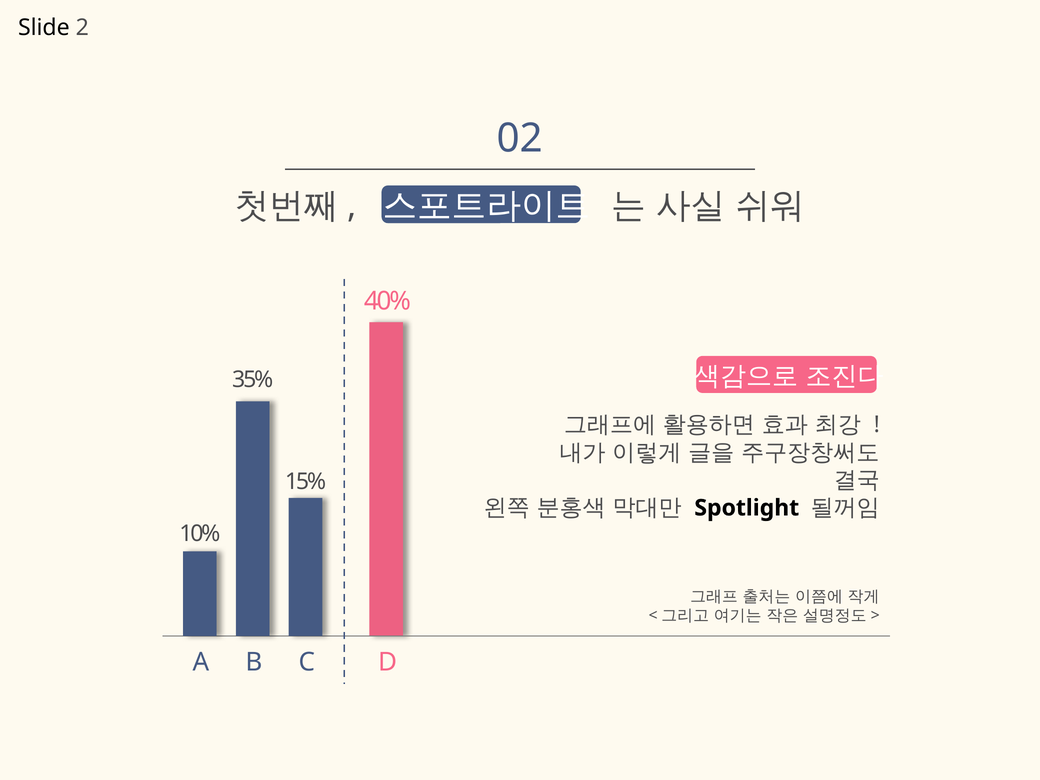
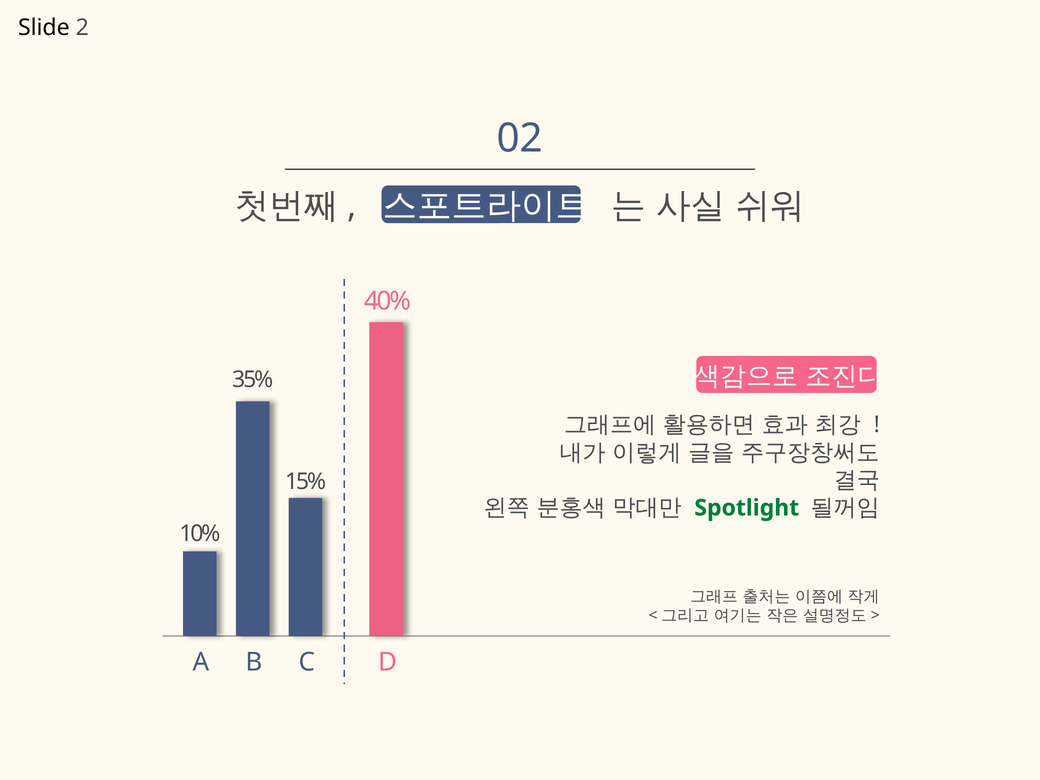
Spotlight colour: black -> green
